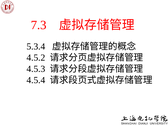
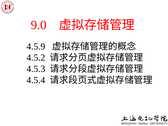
7.3: 7.3 -> 9.0
5.3.4: 5.3.4 -> 4.5.9
